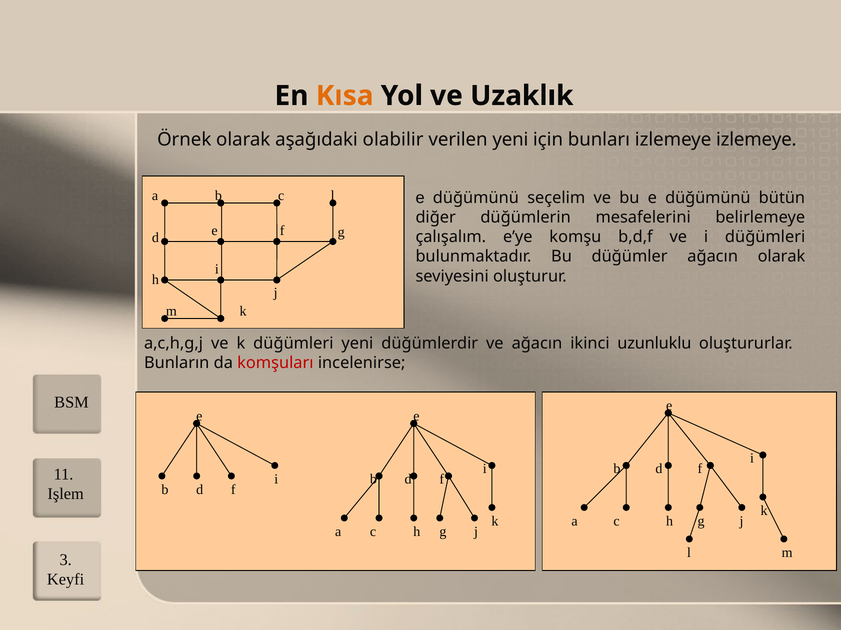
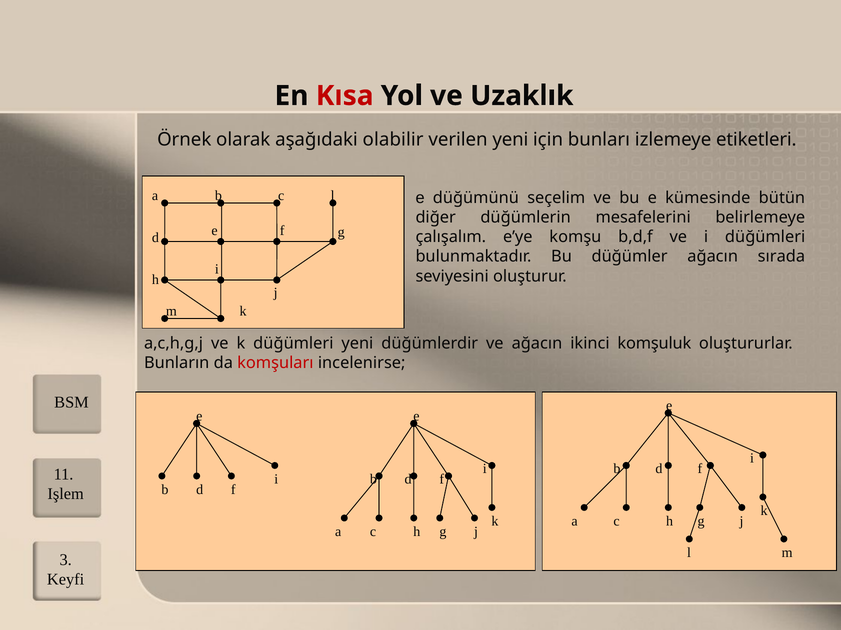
Kısa colour: orange -> red
izlemeye izlemeye: izlemeye -> etiketleri
bu e düğümünü: düğümünü -> kümesinde
ağacın olarak: olarak -> sırada
uzunluklu: uzunluklu -> komşuluk
